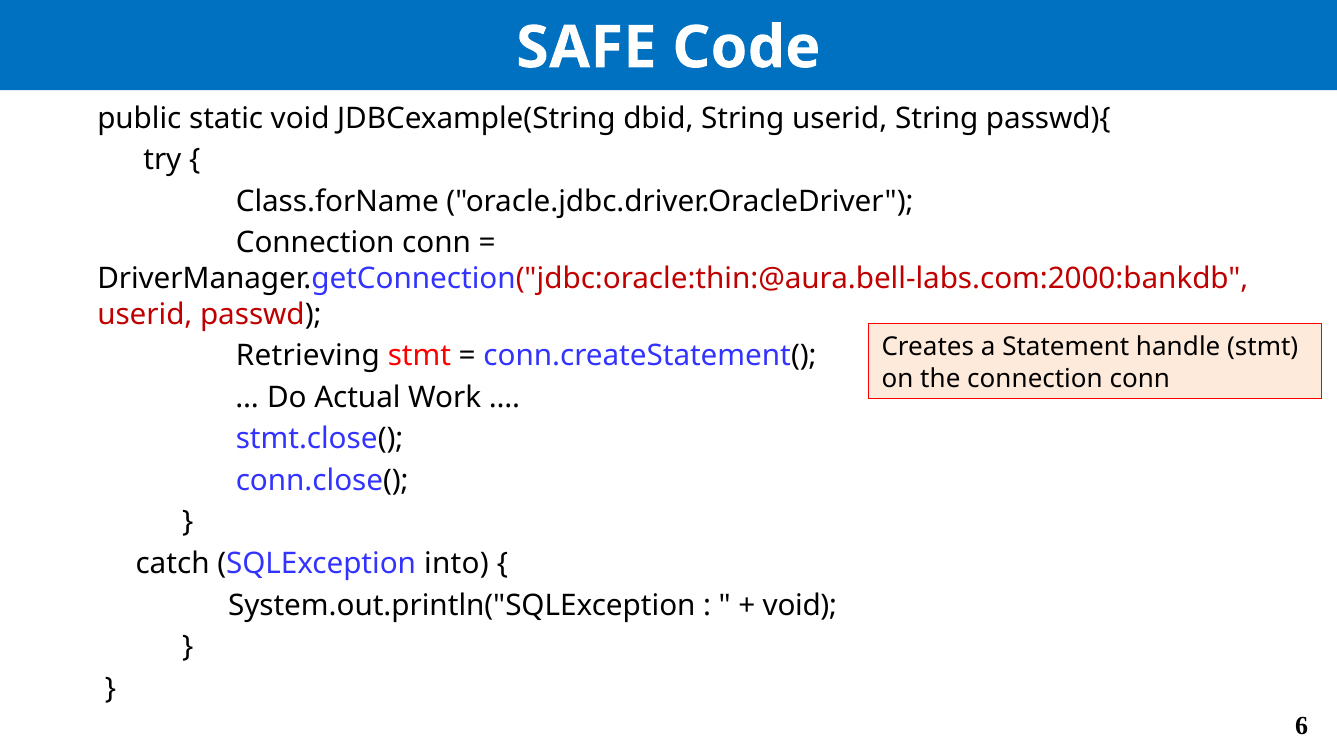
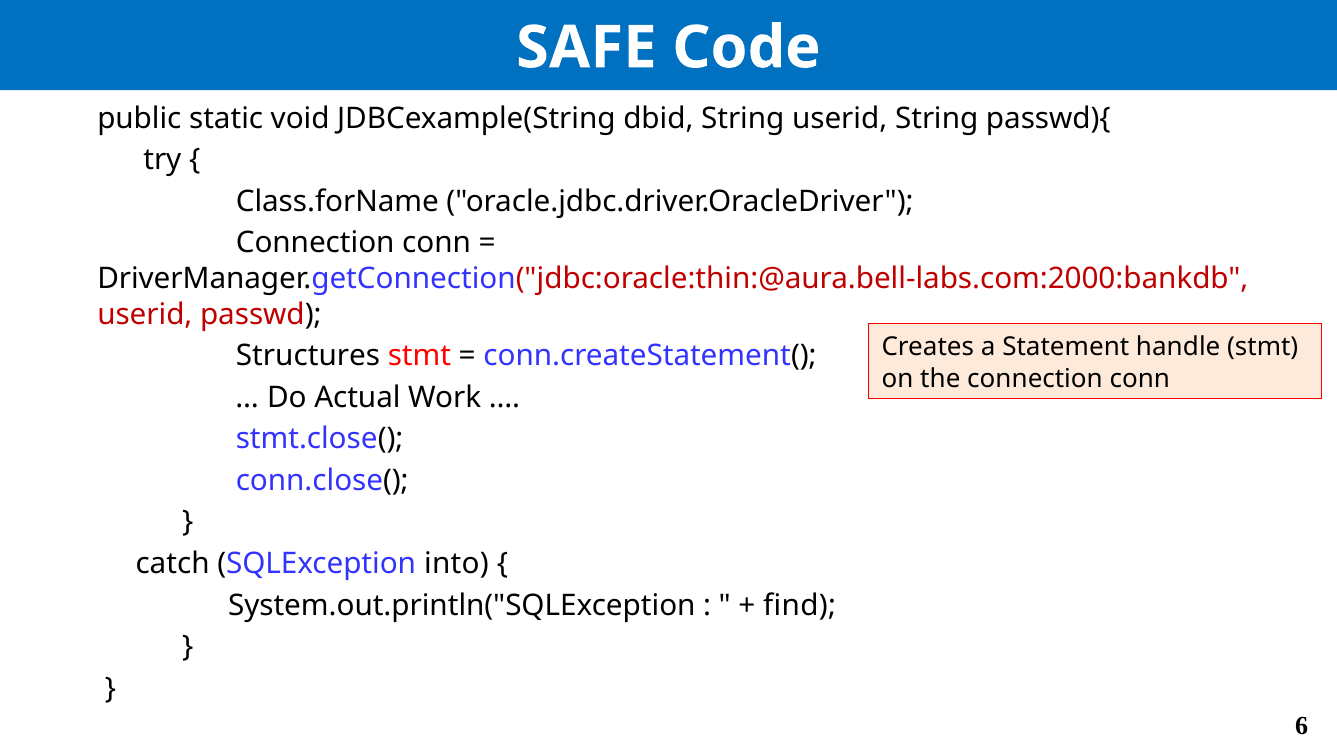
Retrieving: Retrieving -> Structures
void at (800, 605): void -> find
